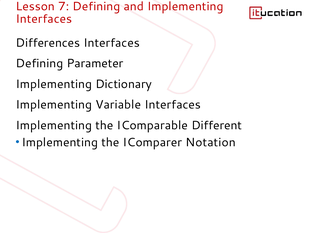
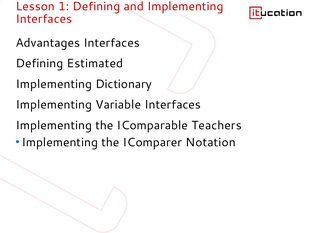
7: 7 -> 1
Differences: Differences -> Advantages
Parameter: Parameter -> Estimated
Different: Different -> Teachers
